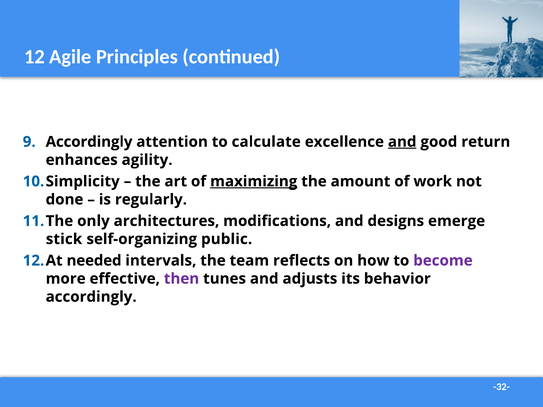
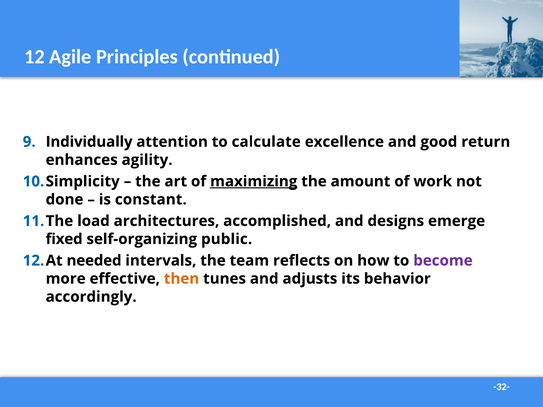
Accordingly at (89, 142): Accordingly -> Individually
and at (402, 142) underline: present -> none
regularly: regularly -> constant
only: only -> load
modifications: modifications -> accomplished
stick: stick -> fixed
then colour: purple -> orange
